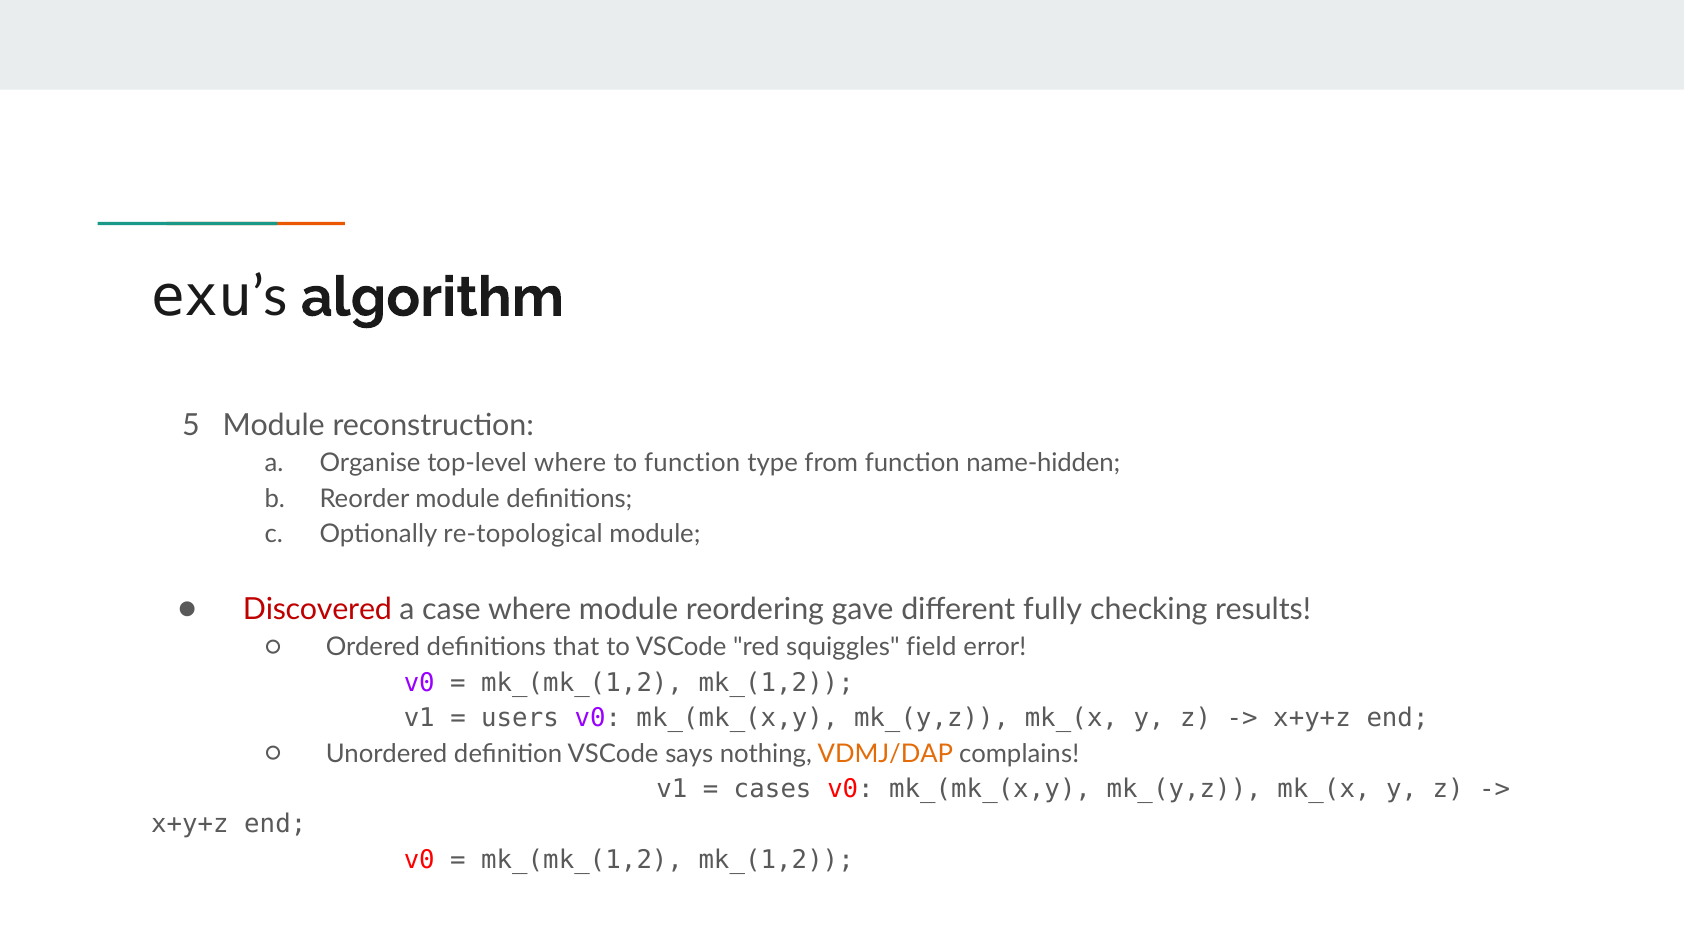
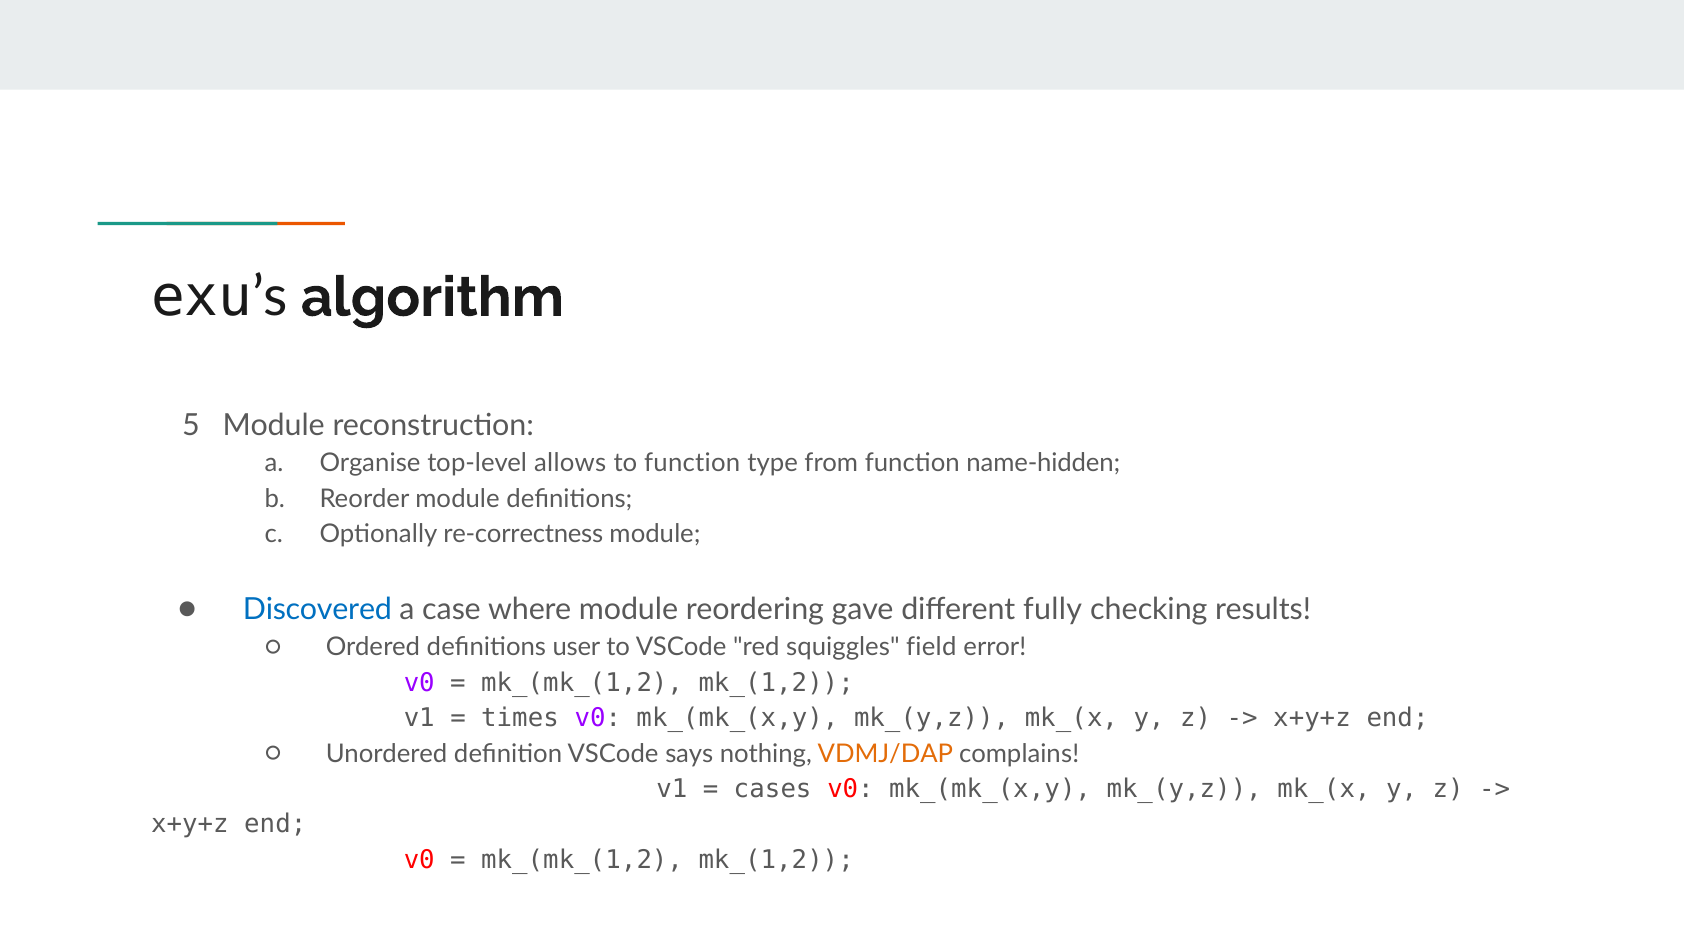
top-level where: where -> allows
re-topological: re-topological -> re-correctness
Discovered colour: red -> blue
that: that -> user
users: users -> times
